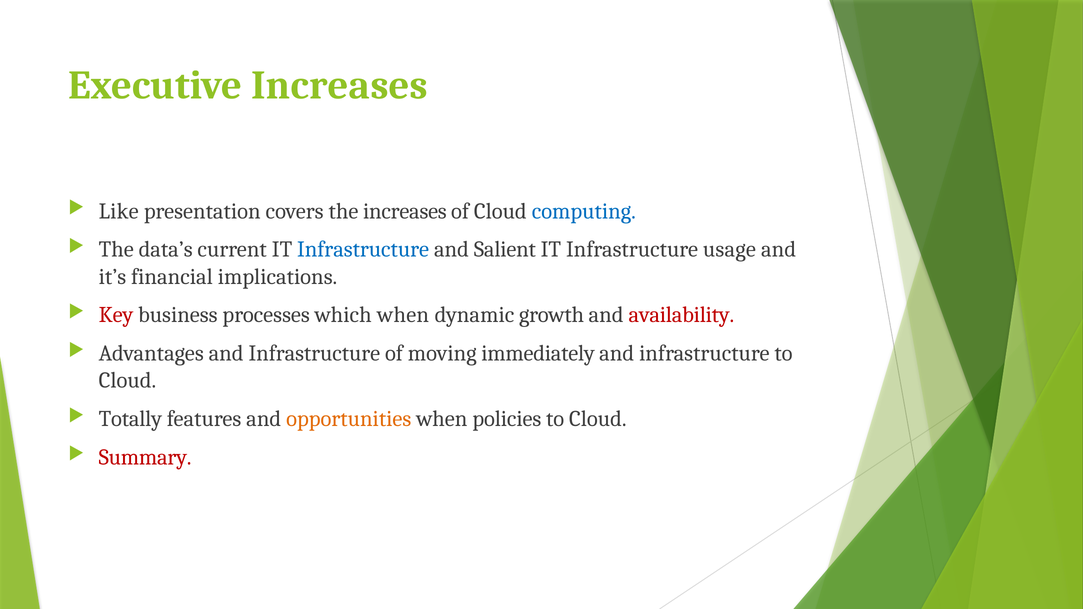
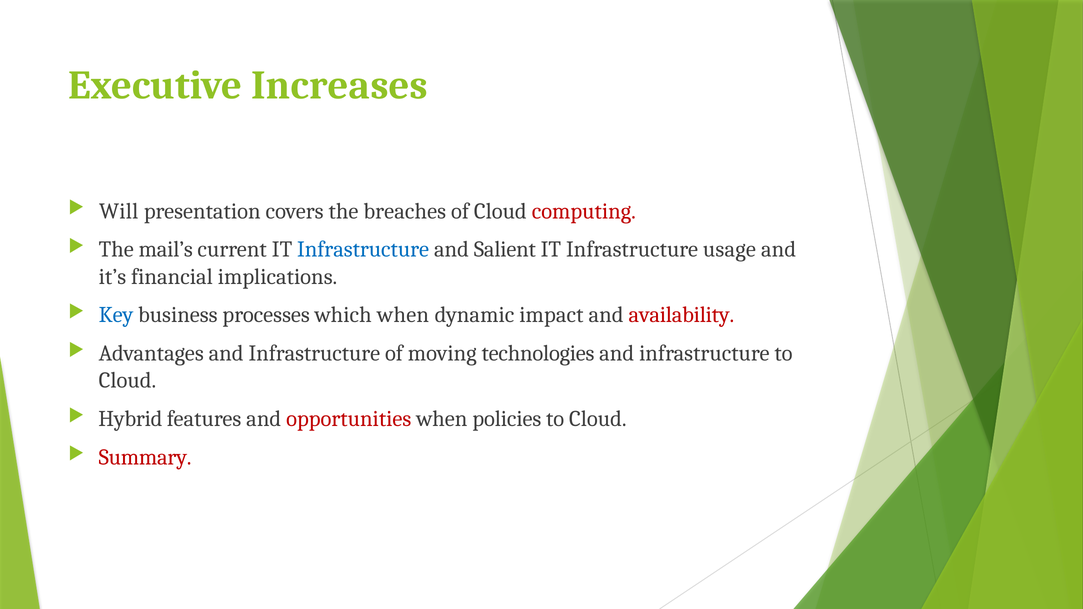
Like: Like -> Will
the increases: increases -> breaches
computing colour: blue -> red
data’s: data’s -> mail’s
Key colour: red -> blue
growth: growth -> impact
immediately: immediately -> technologies
Totally: Totally -> Hybrid
opportunities colour: orange -> red
